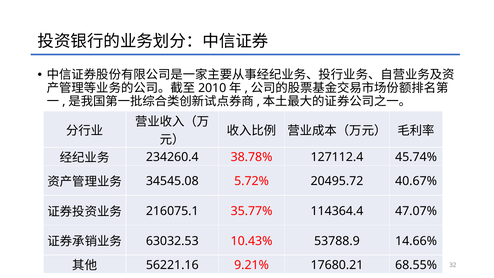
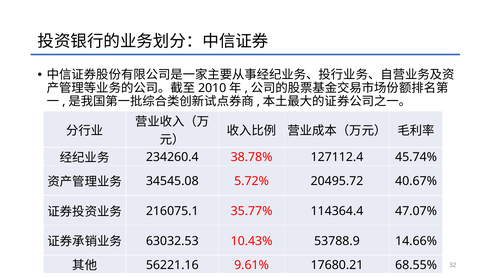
9.21%: 9.21% -> 9.61%
